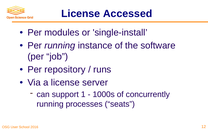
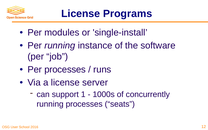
Accessed: Accessed -> Programs
Per repository: repository -> processes
